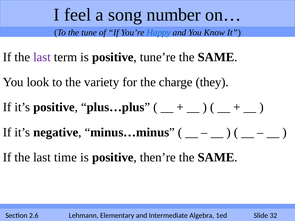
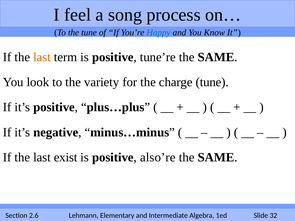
number: number -> process
last at (42, 57) colour: purple -> orange
charge they: they -> tune
time: time -> exist
then’re: then’re -> also’re
